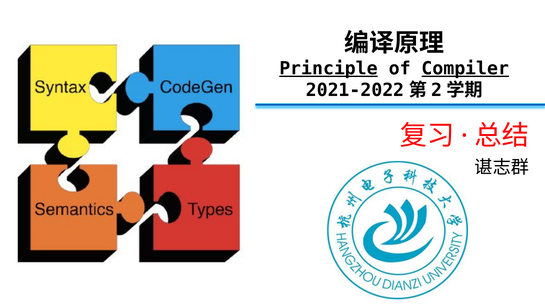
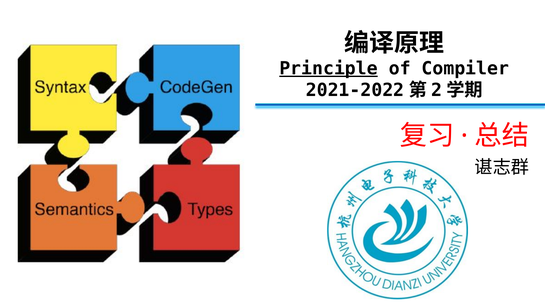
Compiler underline: present -> none
